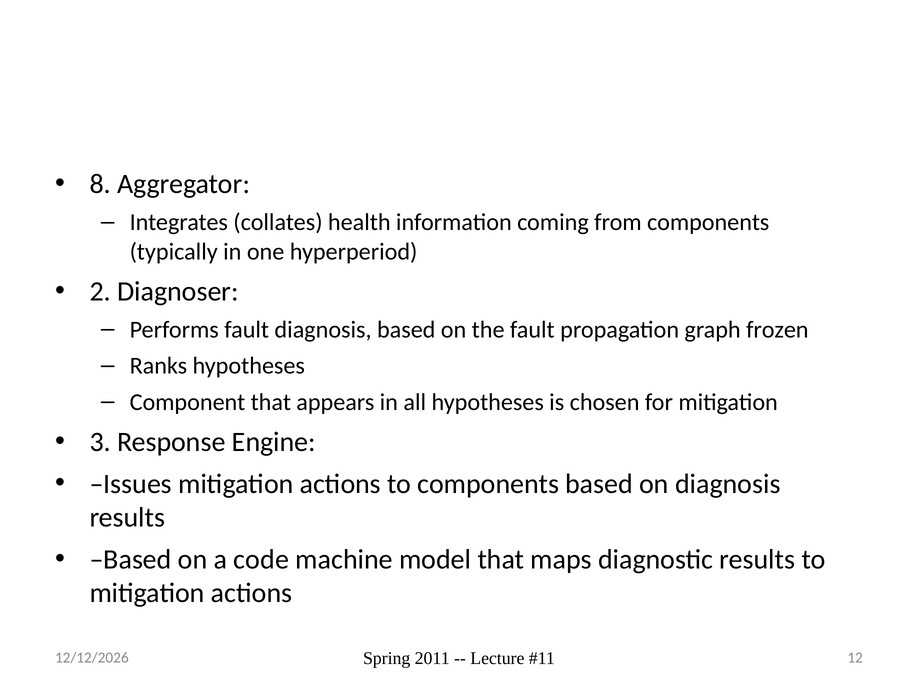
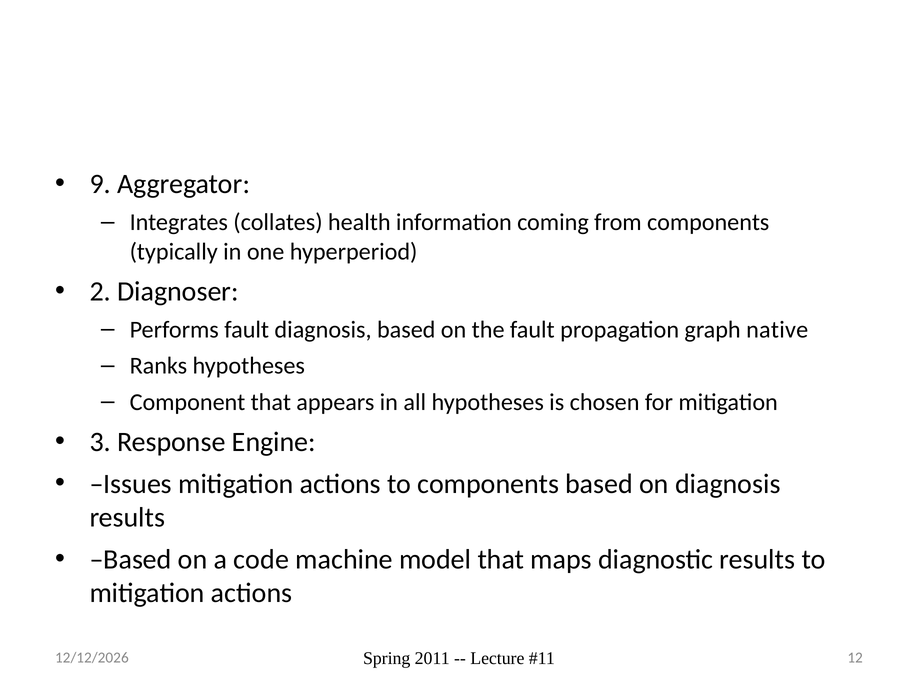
8: 8 -> 9
frozen: frozen -> native
